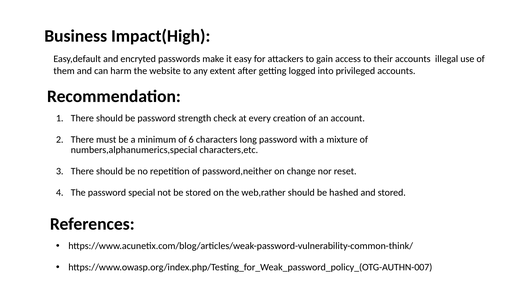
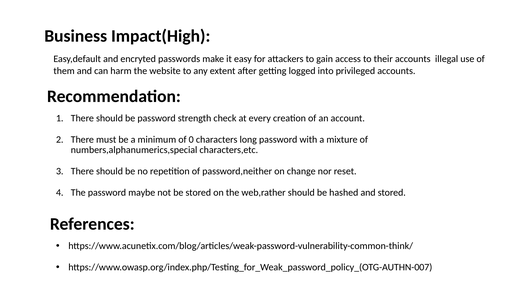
6: 6 -> 0
special: special -> maybe
